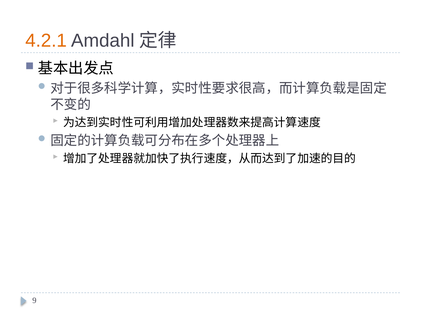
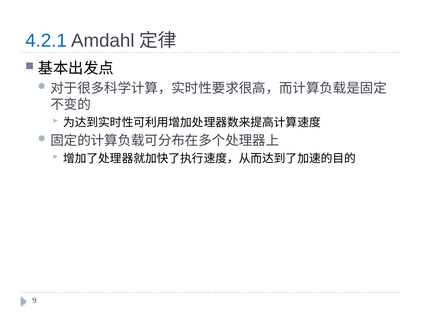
4.2.1 colour: orange -> blue
